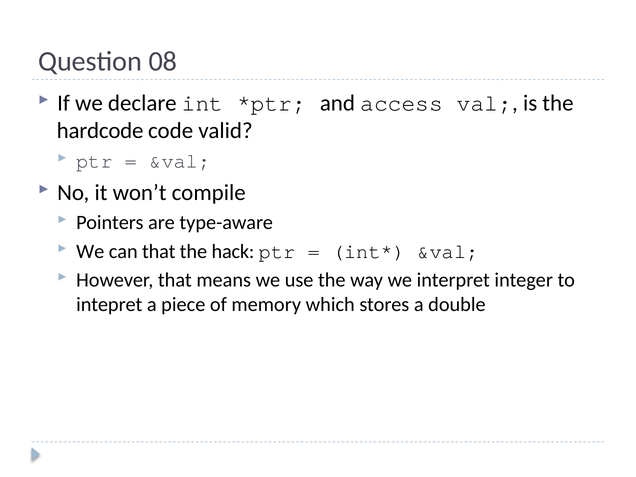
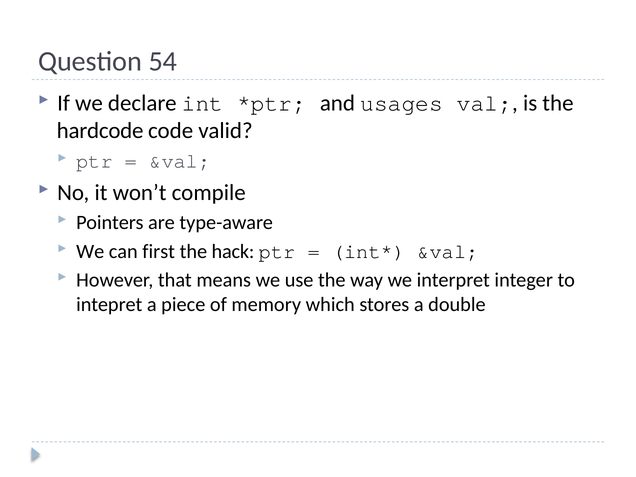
08: 08 -> 54
access: access -> usages
can that: that -> first
